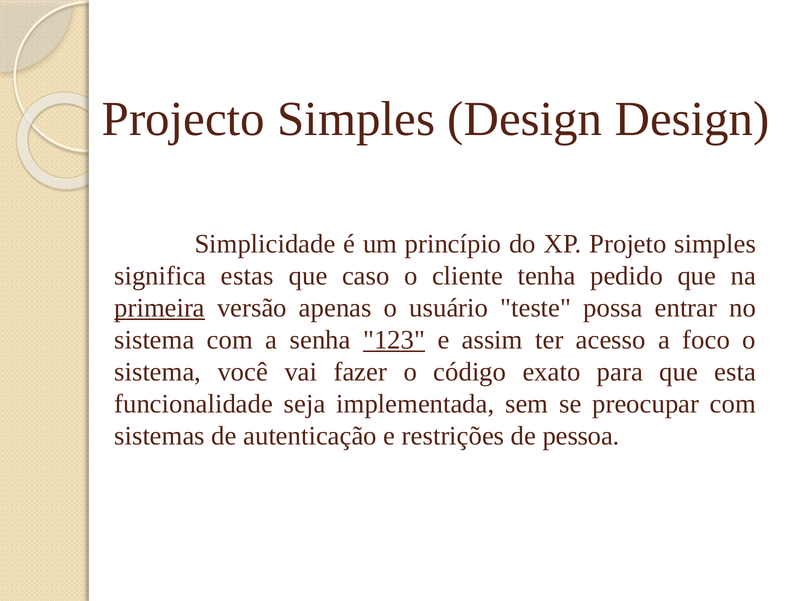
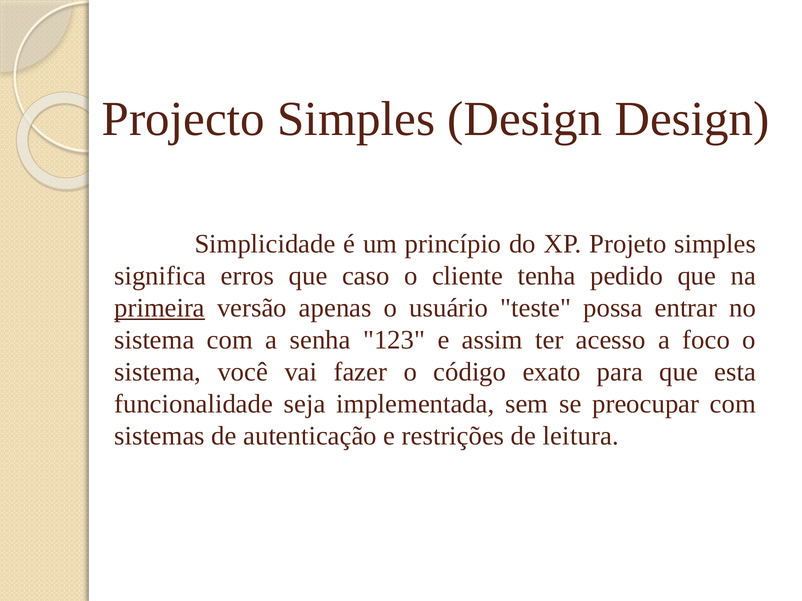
estas: estas -> erros
123 underline: present -> none
pessoa: pessoa -> leitura
